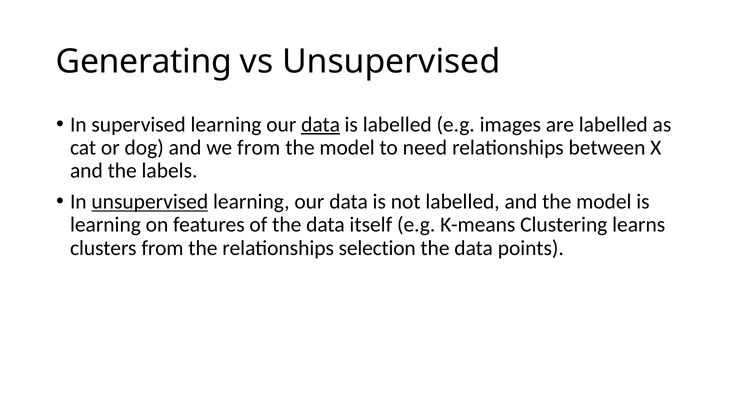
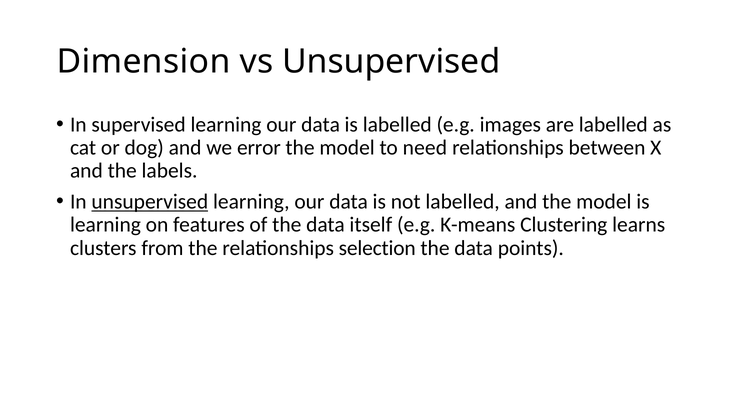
Generating: Generating -> Dimension
data at (321, 125) underline: present -> none
we from: from -> error
